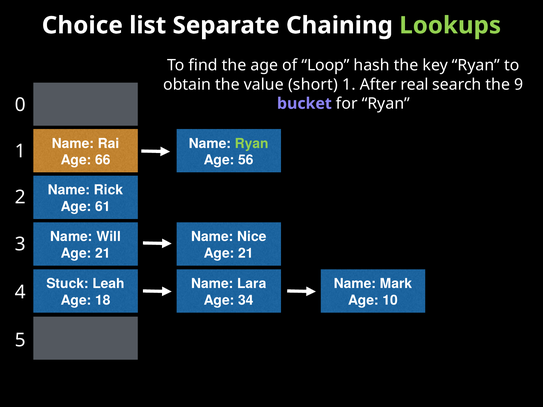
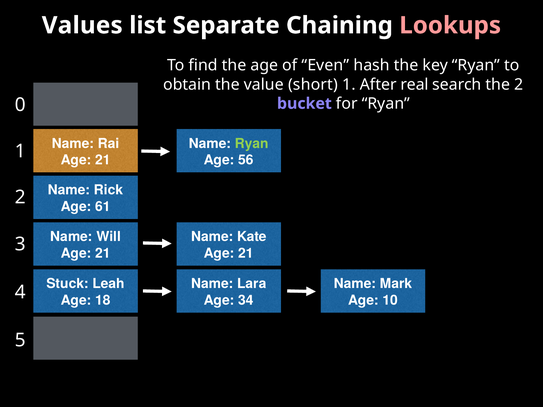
Choice: Choice -> Values
Lookups colour: light green -> pink
Loop: Loop -> Even
the 9: 9 -> 2
66 at (103, 160): 66 -> 21
Nice: Nice -> Kate
